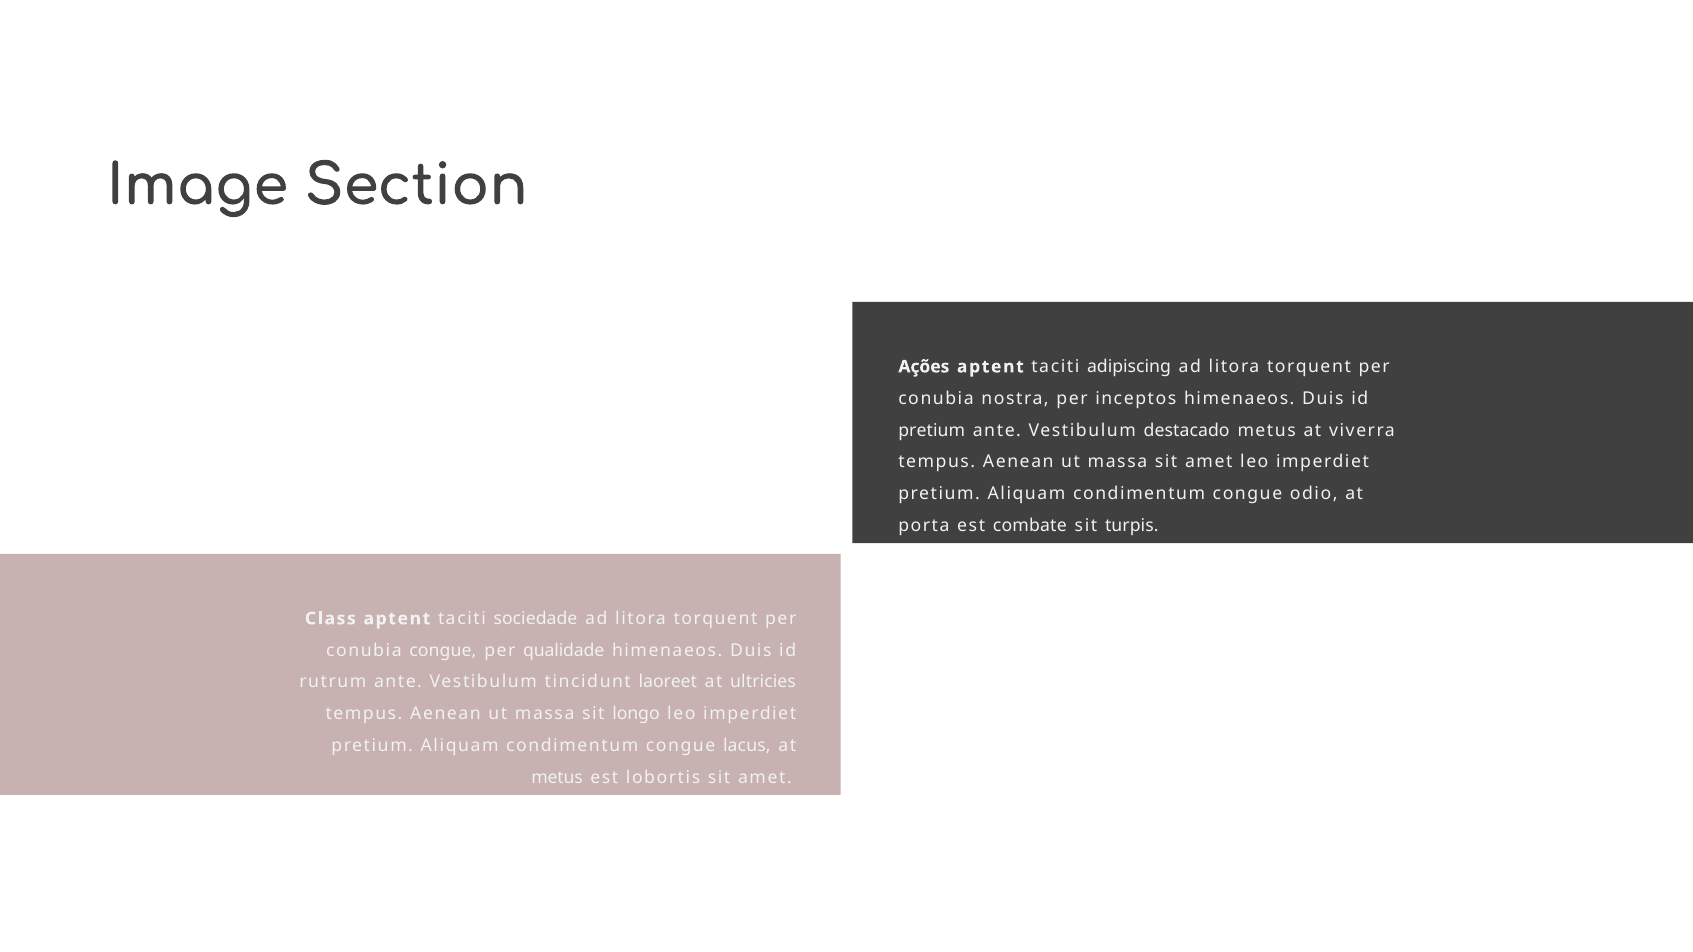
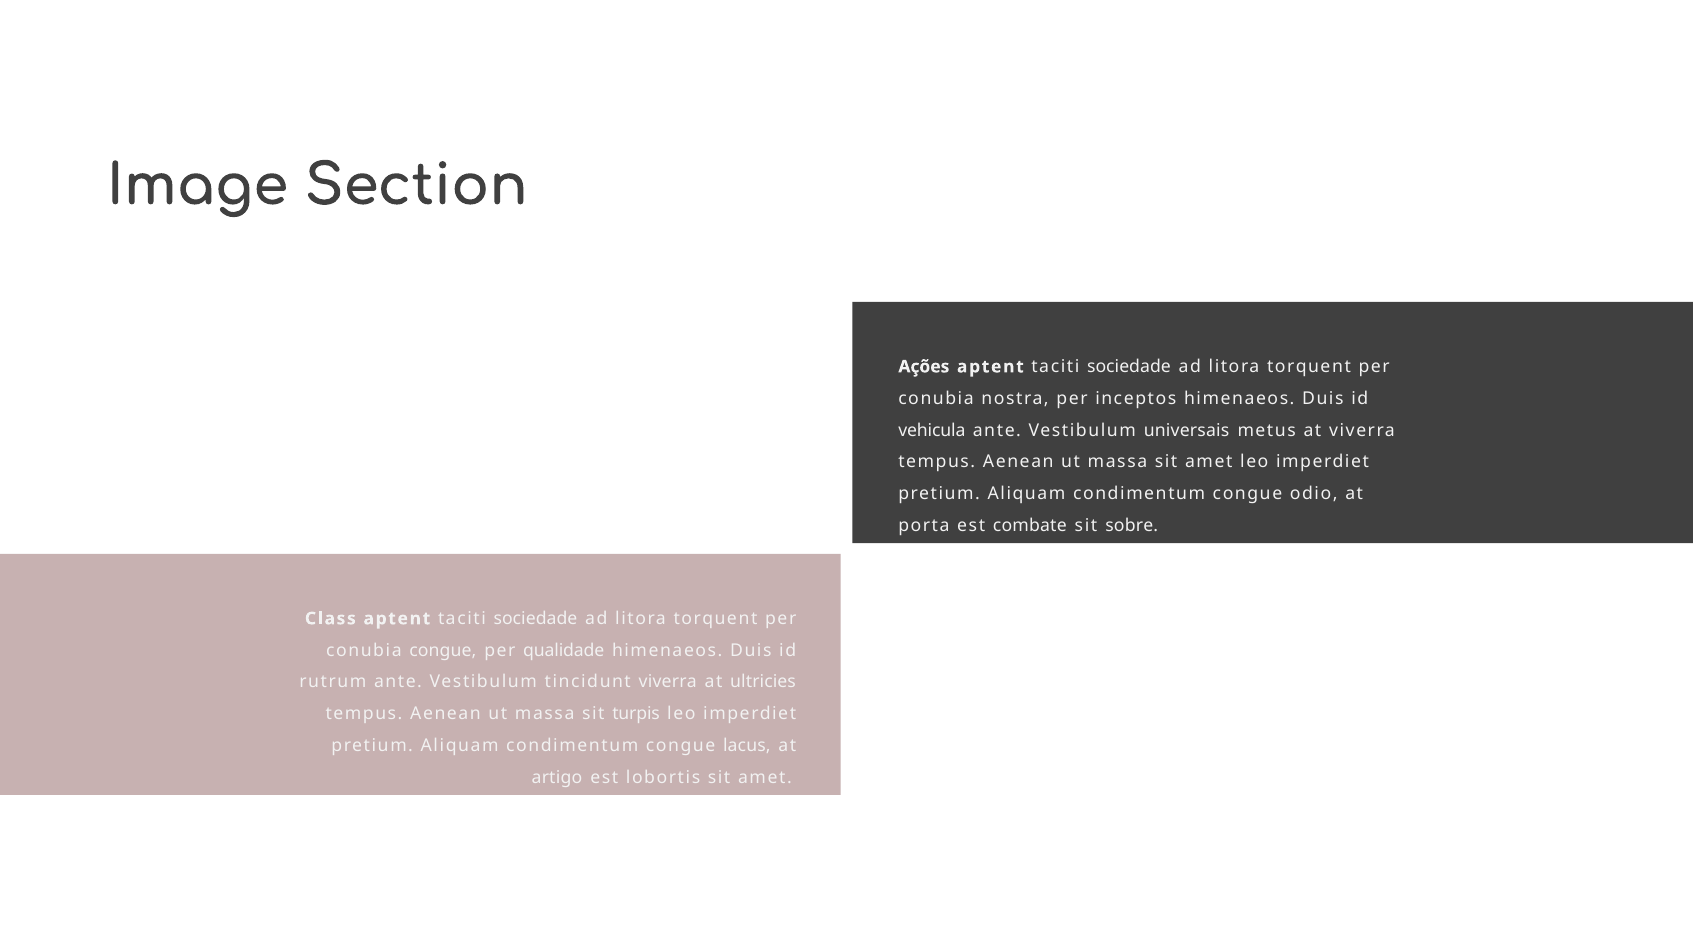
adipiscing at (1129, 367): adipiscing -> sociedade
pretium at (932, 430): pretium -> vehicula
destacado: destacado -> universais
turpis: turpis -> sobre
tincidunt laoreet: laoreet -> viverra
longo: longo -> turpis
metus at (557, 778): metus -> artigo
